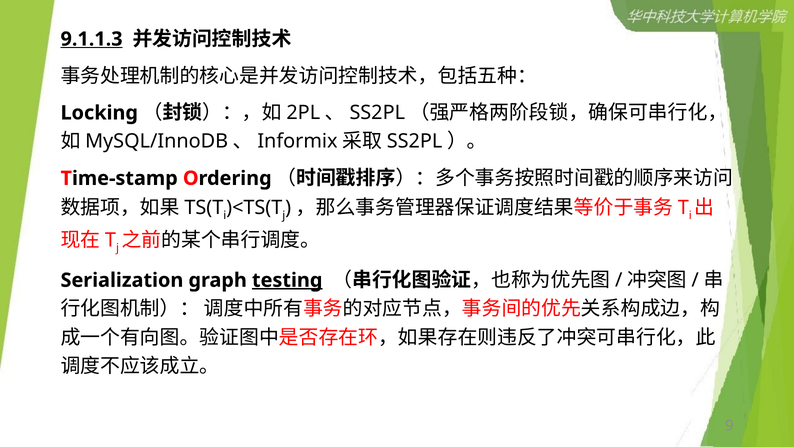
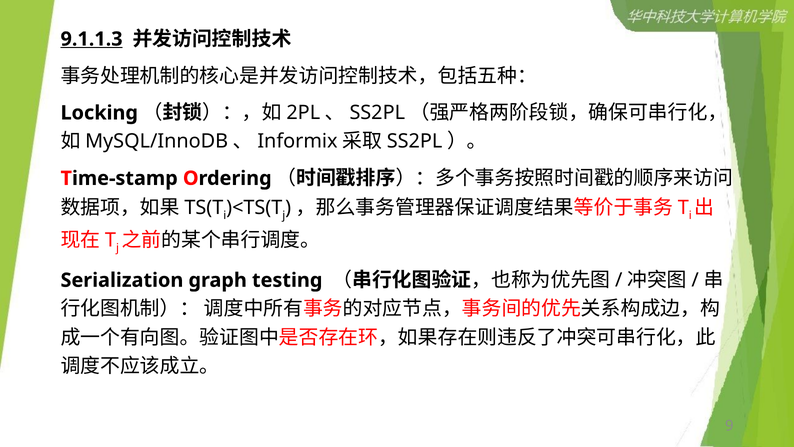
testing underline: present -> none
